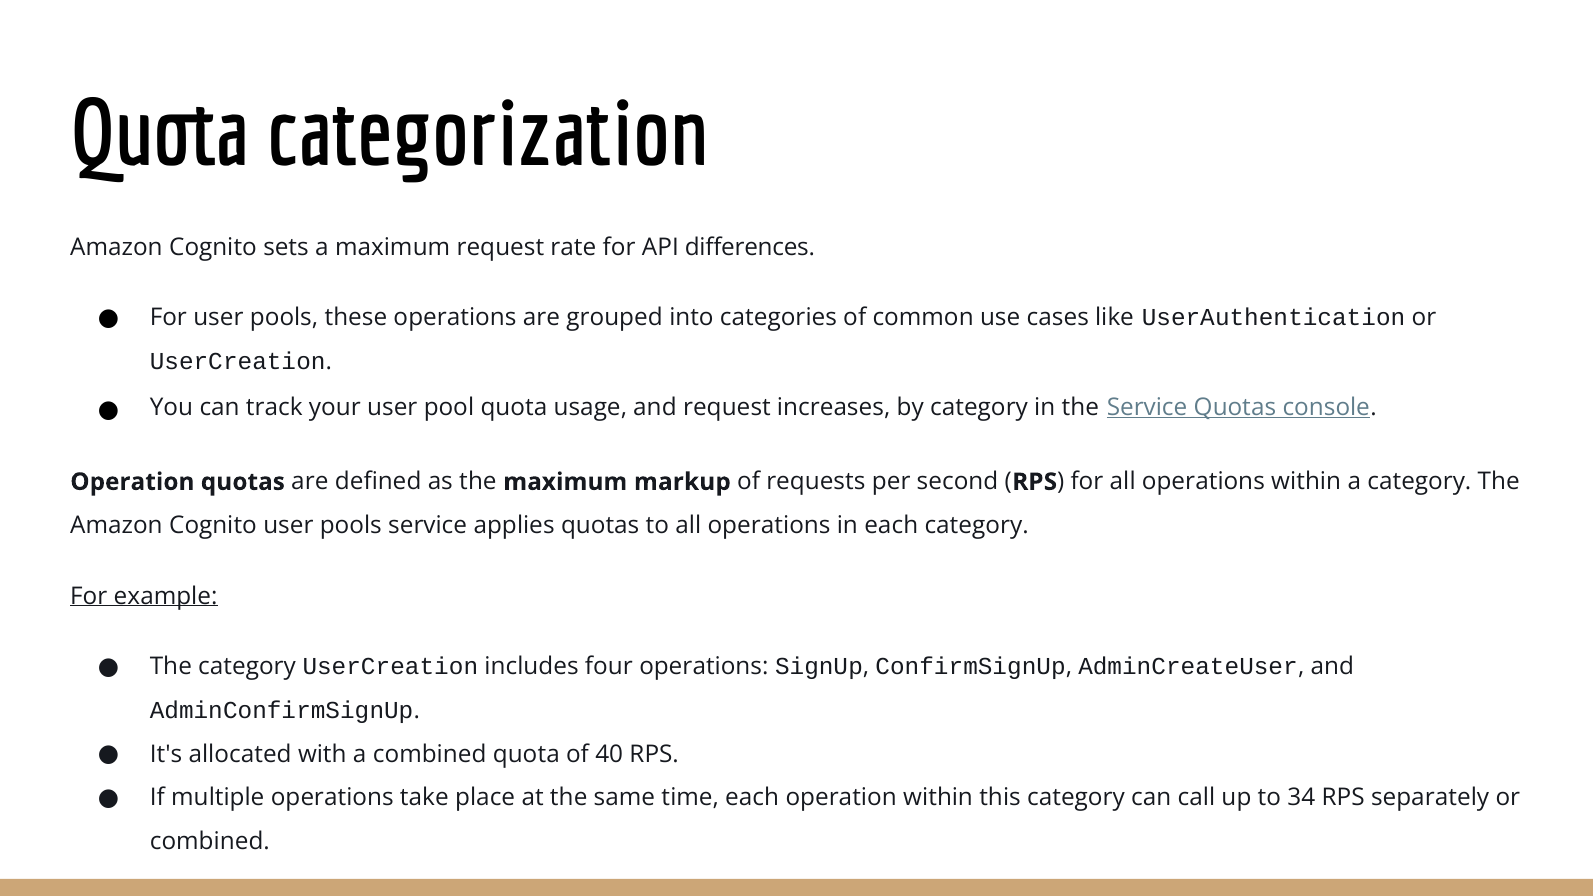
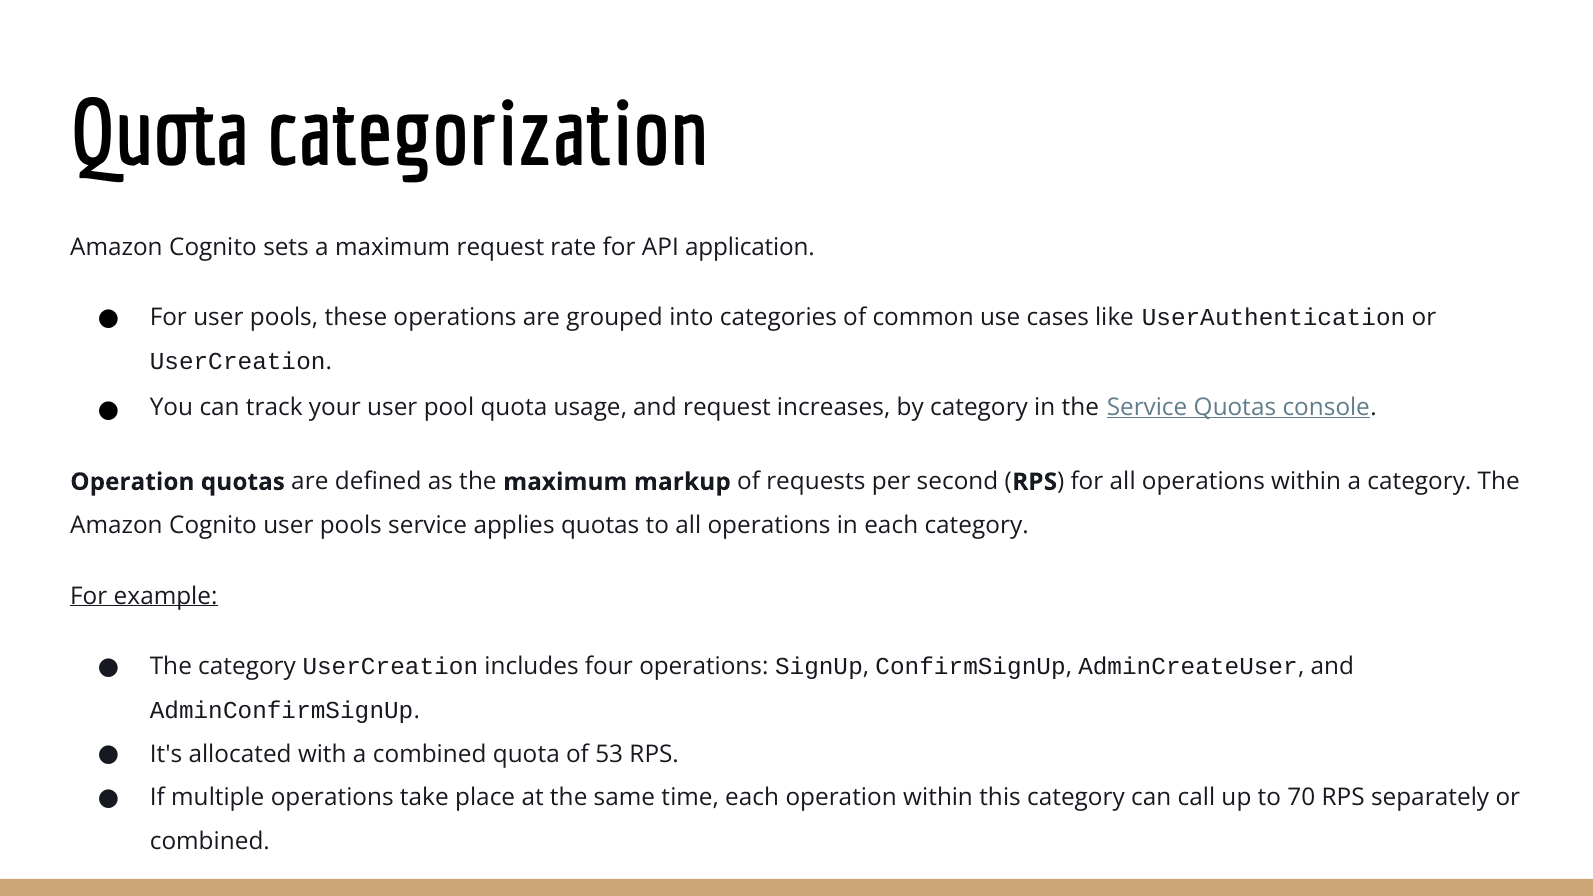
differences: differences -> application
40: 40 -> 53
34: 34 -> 70
